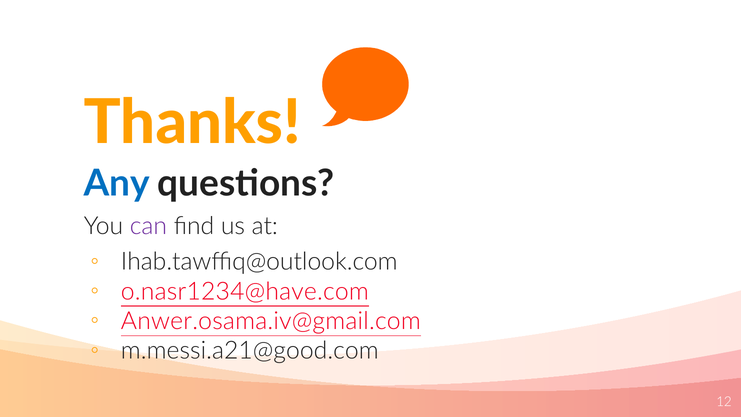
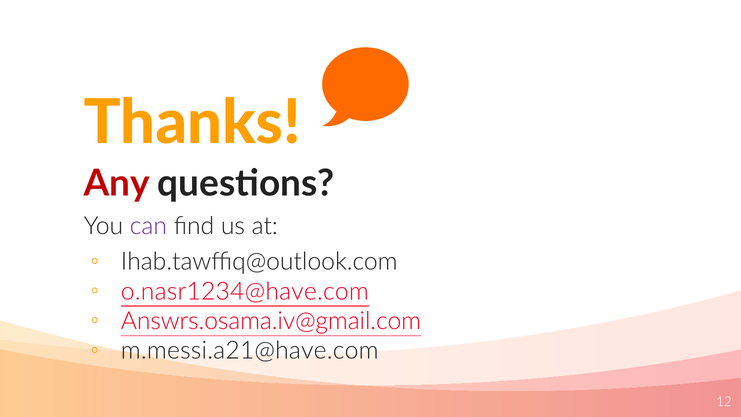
Any colour: blue -> red
Anwer.osama.iv@gmail.com: Anwer.osama.iv@gmail.com -> Answrs.osama.iv@gmail.com
m.messi.a21@good.com: m.messi.a21@good.com -> m.messi.a21@have.com
